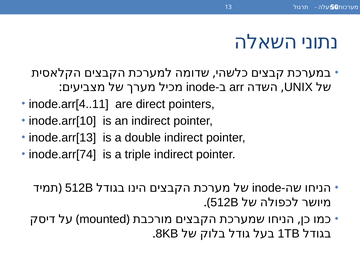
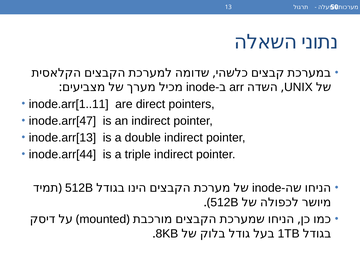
inode.arr[4..11: inode.arr[4..11 -> inode.arr[1..11
inode.arr[10: inode.arr[10 -> inode.arr[47
inode.arr[74: inode.arr[74 -> inode.arr[44
